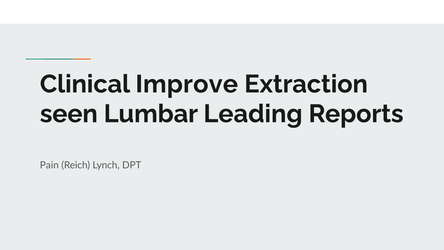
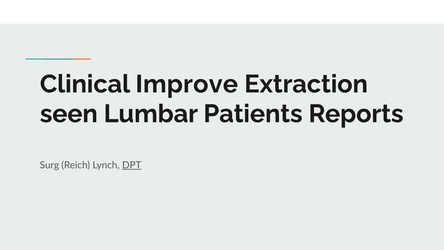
Leading: Leading -> Patients
Pain: Pain -> Surg
DPT underline: none -> present
